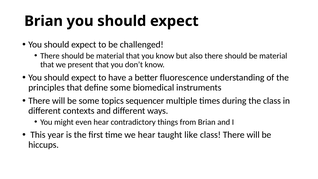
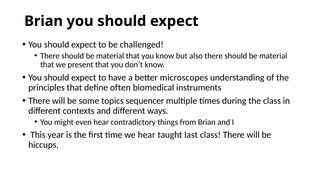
fluorescence: fluorescence -> microscopes
define some: some -> often
like: like -> last
